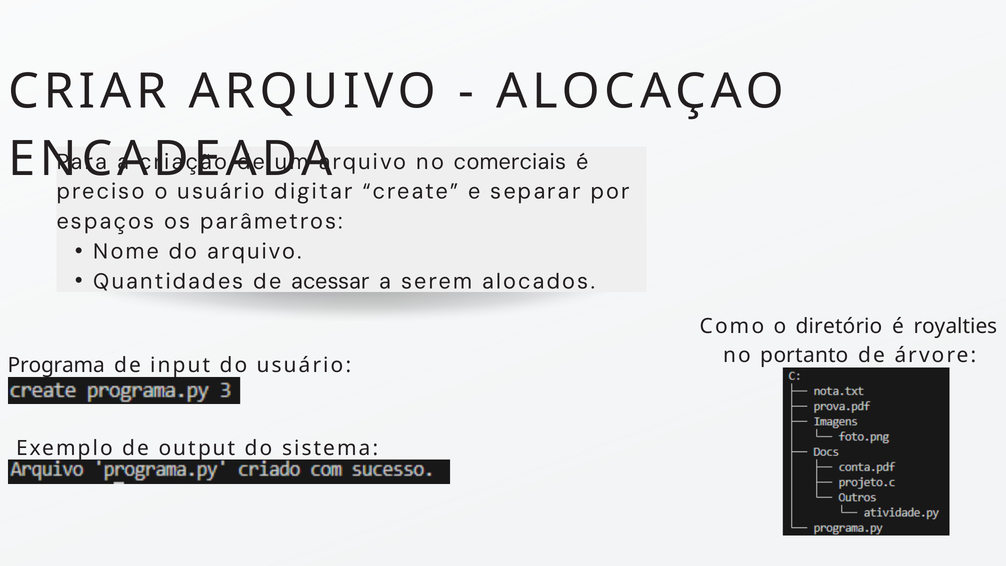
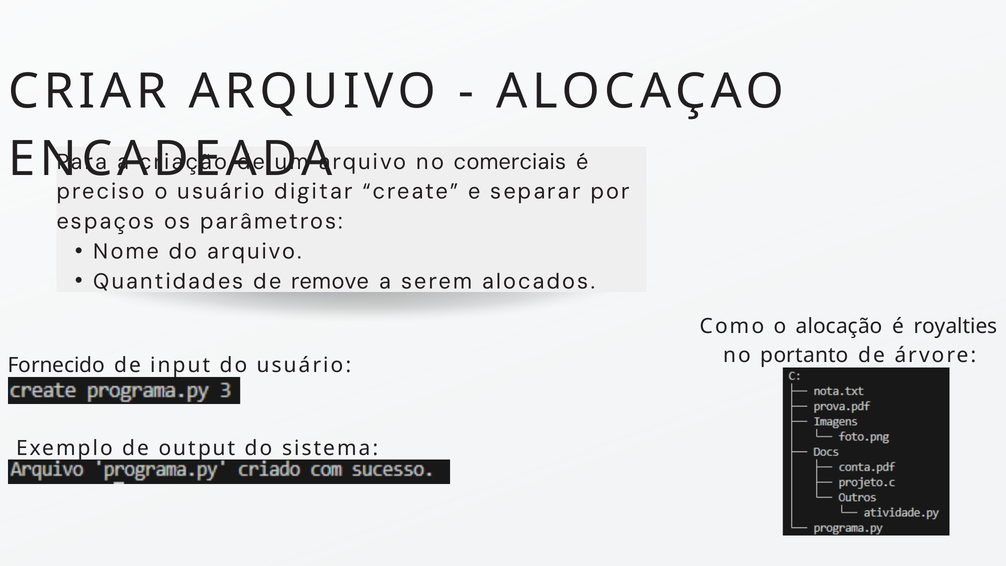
acessar: acessar -> remove
diretório: diretório -> alocação
Programa: Programa -> Fornecido
